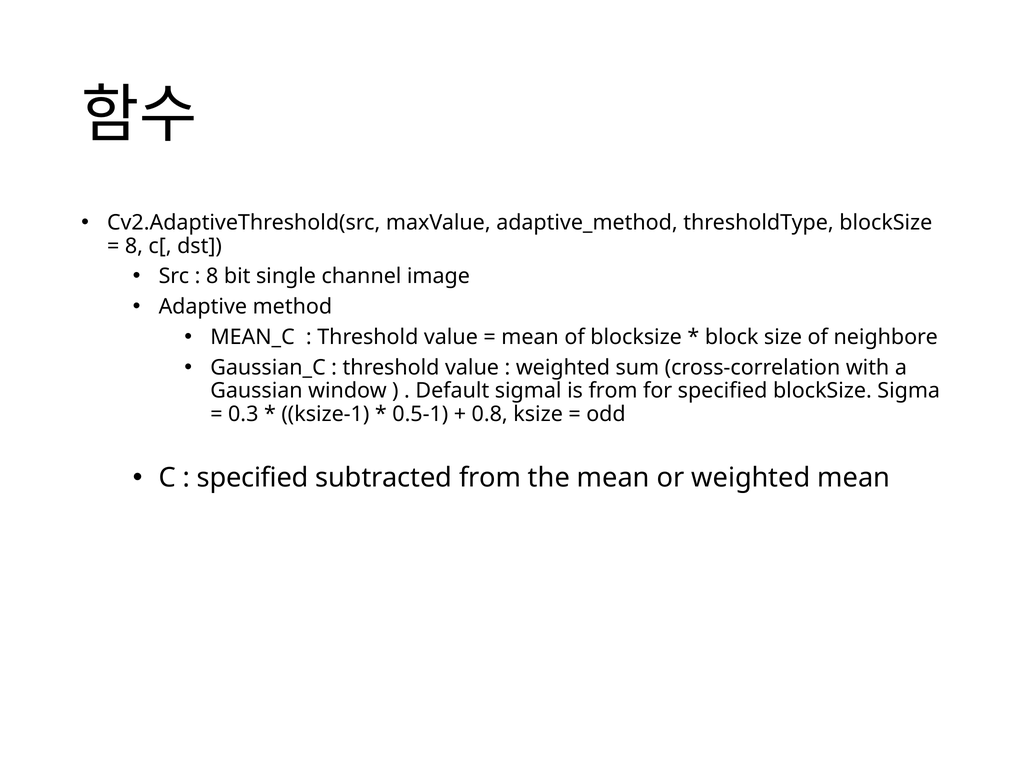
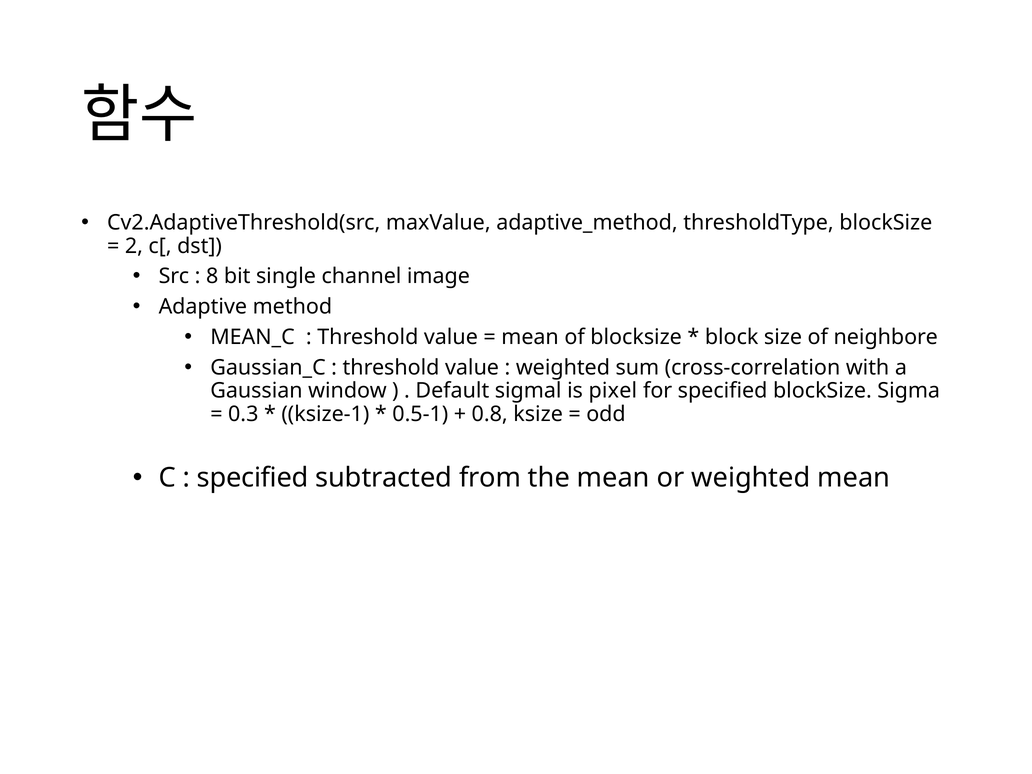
8 at (134, 246): 8 -> 2
is from: from -> pixel
